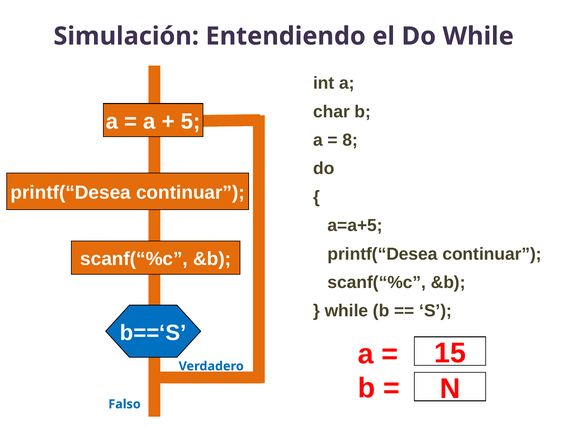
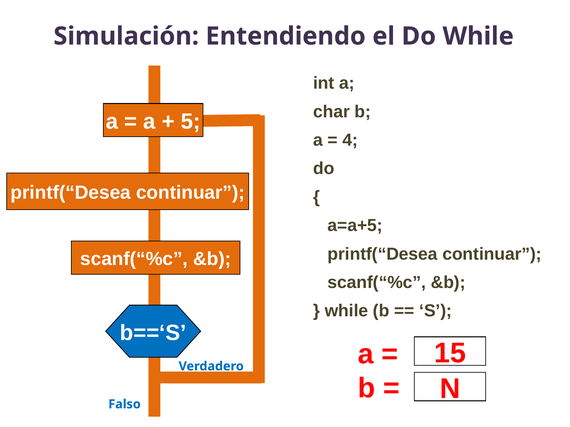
8: 8 -> 4
